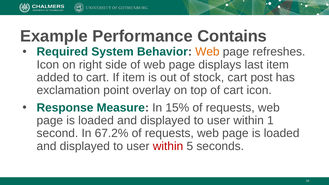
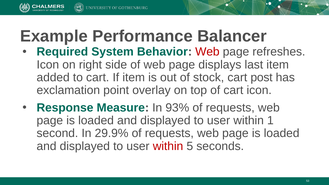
Contains: Contains -> Balancer
Web at (207, 52) colour: orange -> red
15%: 15% -> 93%
67.2%: 67.2% -> 29.9%
